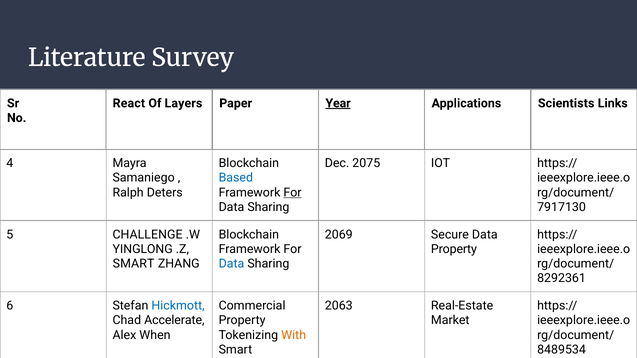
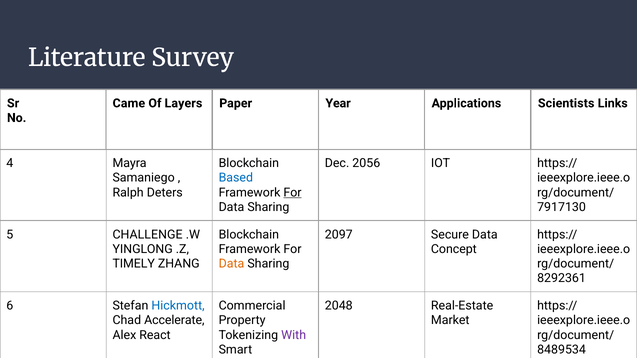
React: React -> Came
Year underline: present -> none
2075: 2075 -> 2056
2069: 2069 -> 2097
Property at (454, 249): Property -> Concept
SMART at (134, 264): SMART -> TIMELY
Data at (231, 264) colour: blue -> orange
2063: 2063 -> 2048
When: When -> React
With colour: orange -> purple
